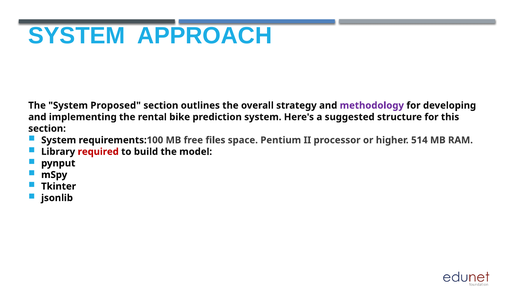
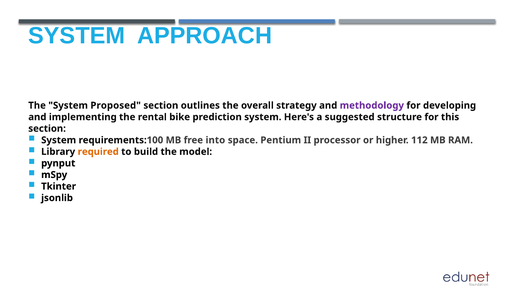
files: files -> into
514: 514 -> 112
required colour: red -> orange
